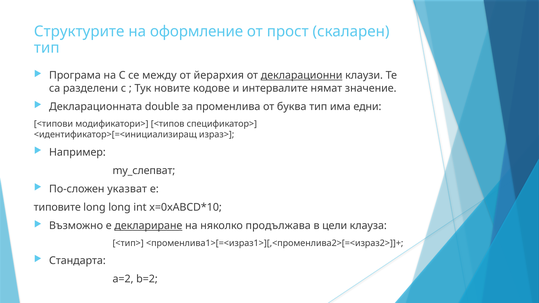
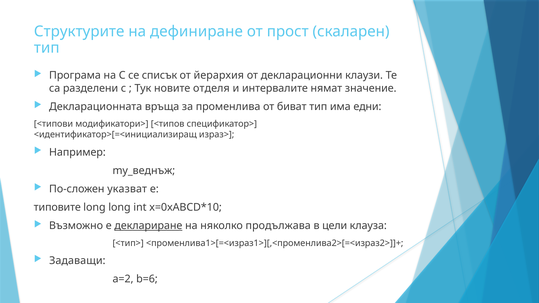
оформление: оформление -> дефиниране
между: между -> списък
декларационни underline: present -> none
кодове: кодове -> отделя
double: double -> връща
буква: буква -> биват
my_слепват: my_слепват -> my_веднъж
Стандарта: Стандарта -> Задаващи
b=2: b=2 -> b=6
